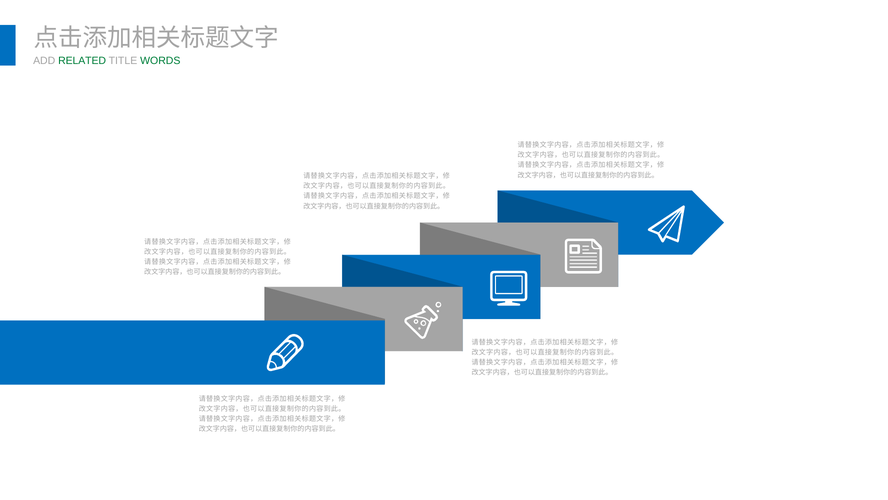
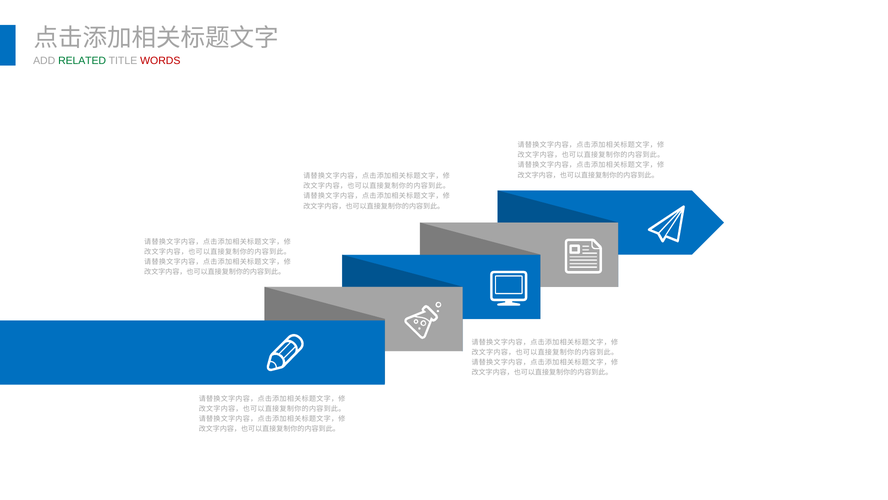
WORDS colour: green -> red
